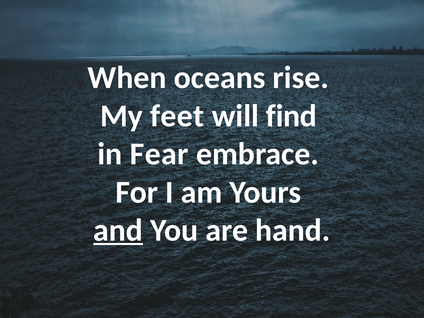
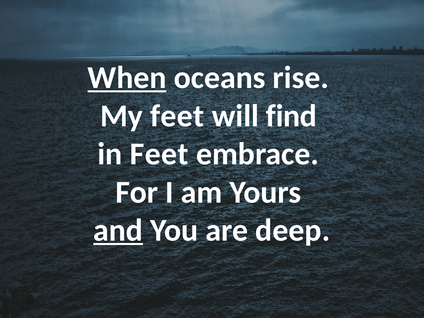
When underline: none -> present
in Fear: Fear -> Feet
hand: hand -> deep
